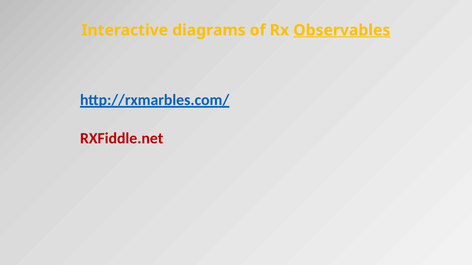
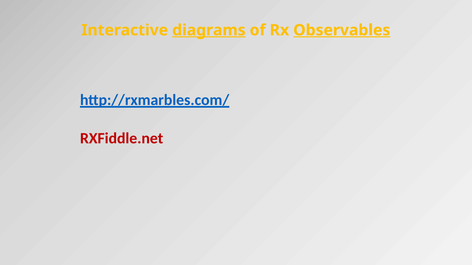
diagrams underline: none -> present
